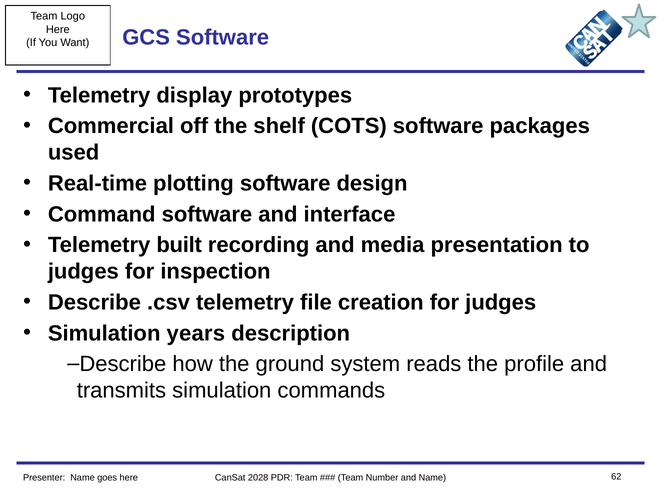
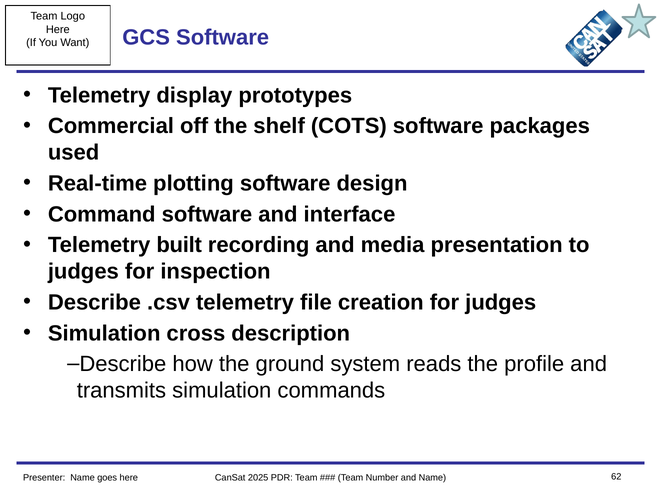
years: years -> cross
2028: 2028 -> 2025
